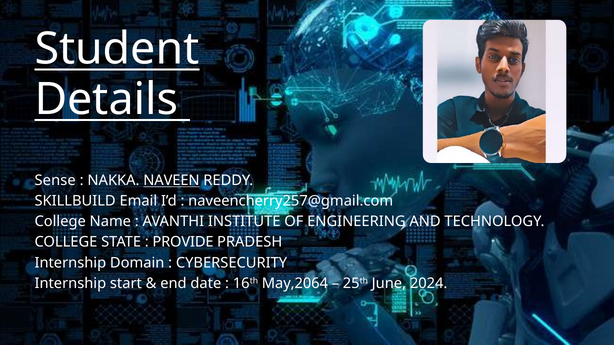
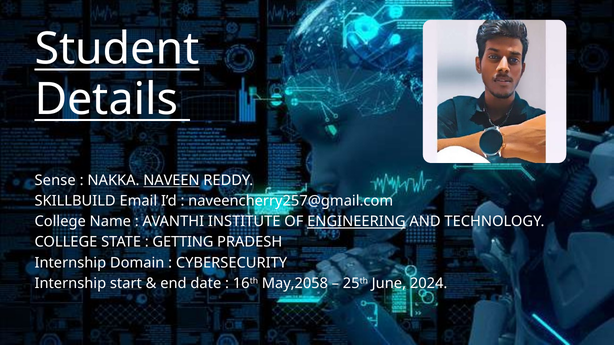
ENGINEERING underline: none -> present
PROVIDE: PROVIDE -> GETTING
May,2064: May,2064 -> May,2058
